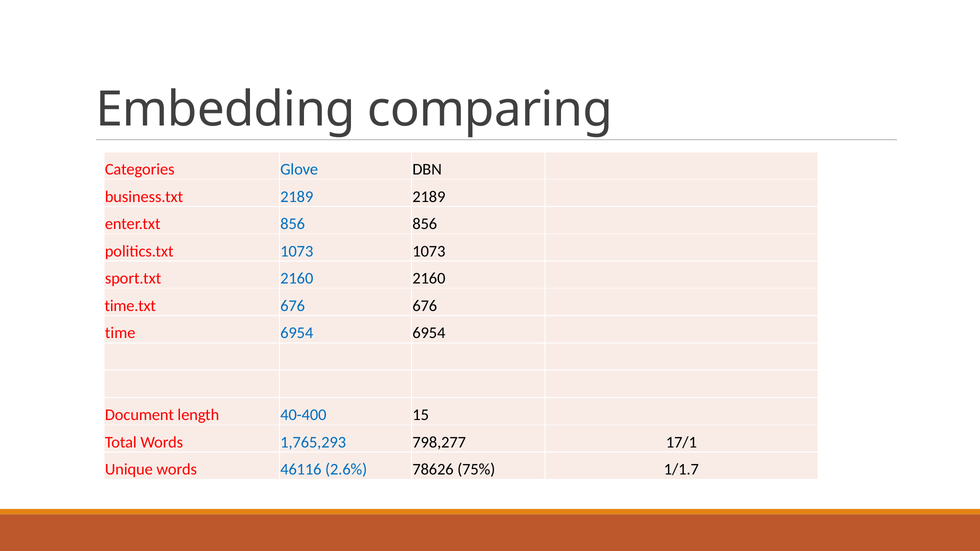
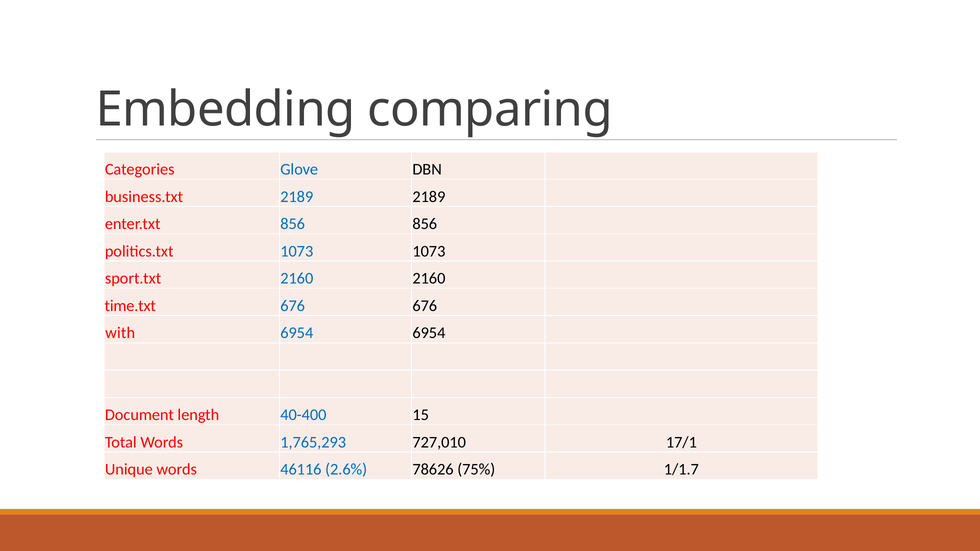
time: time -> with
798,277: 798,277 -> 727,010
